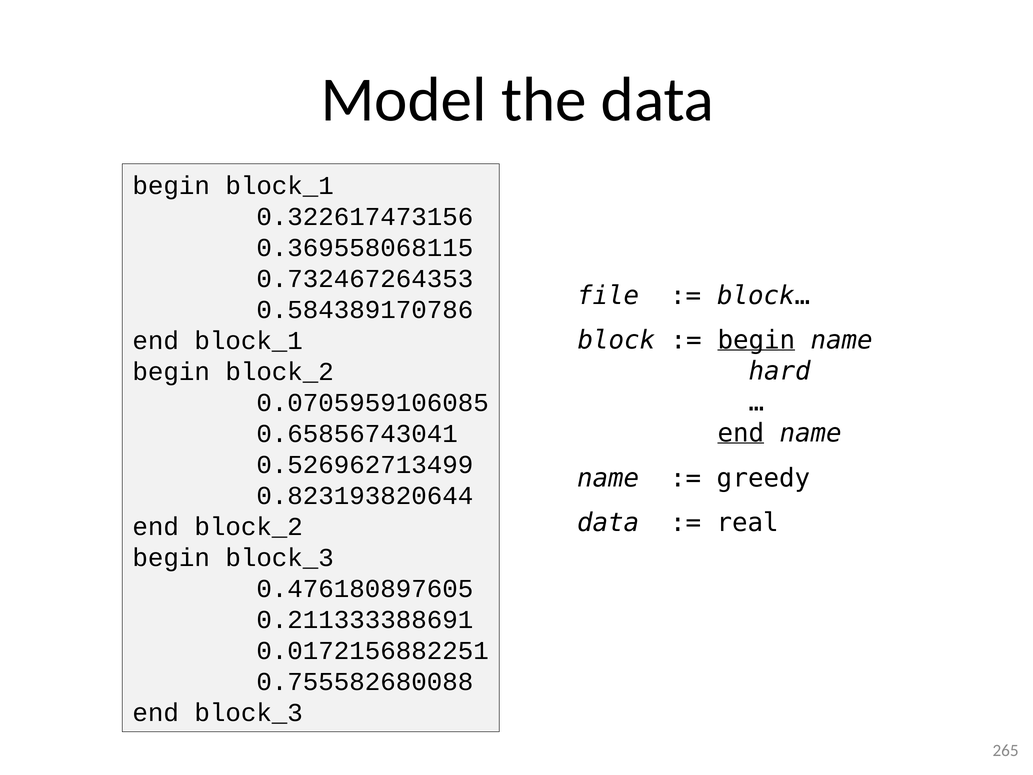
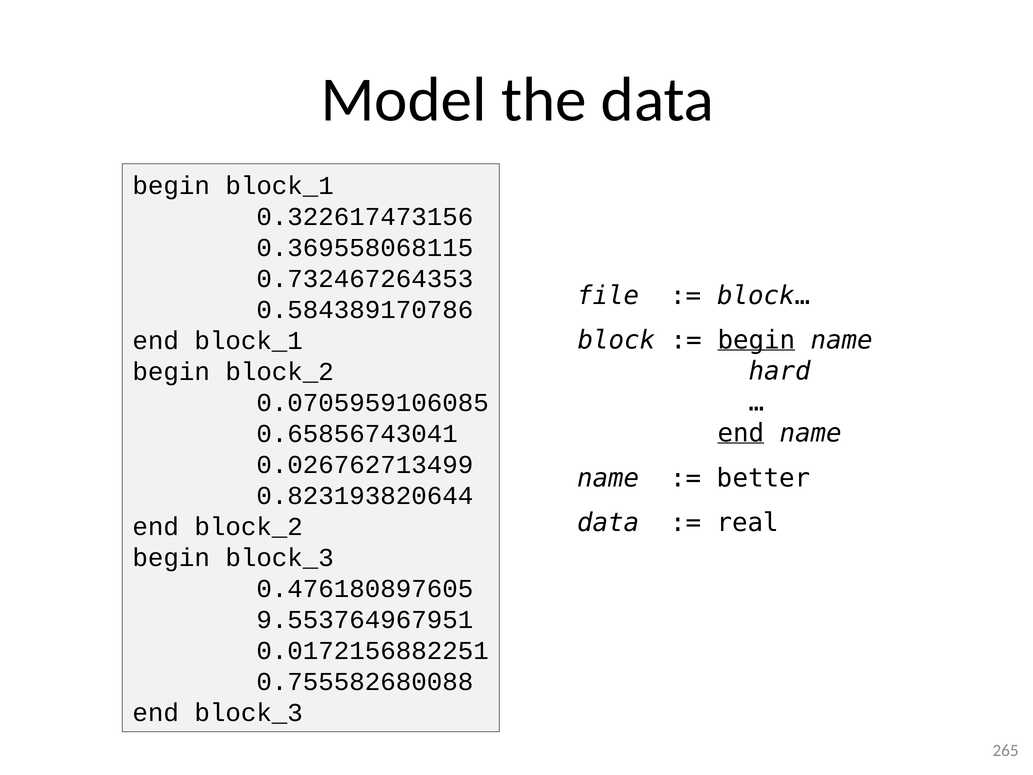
0.526962713499: 0.526962713499 -> 0.026762713499
greedy: greedy -> better
0.211333388691: 0.211333388691 -> 9.553764967951
